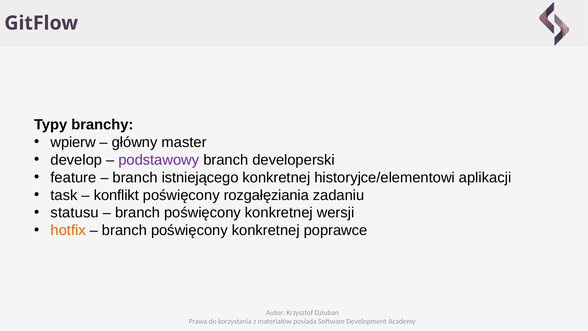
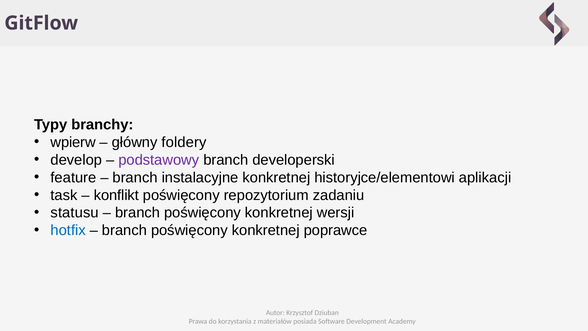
master: master -> foldery
istniejącego: istniejącego -> instalacyjne
rozgałęziania: rozgałęziania -> repozytorium
hotfix colour: orange -> blue
